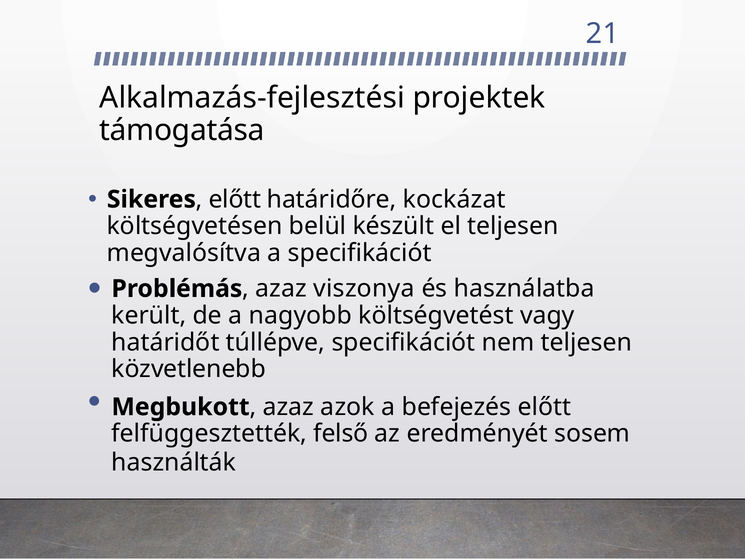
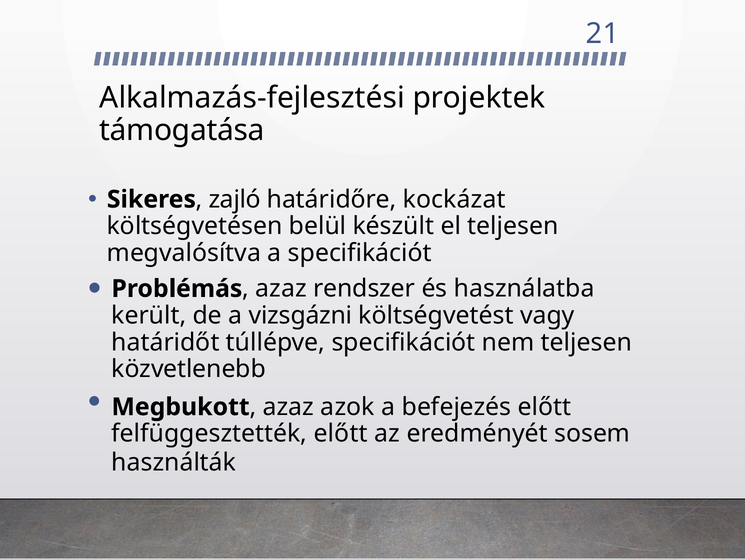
előtt at (235, 199): előtt -> zajló
viszonya: viszonya -> rendszer
nagyobb: nagyobb -> vizsgázni
felfüggesztették felső: felső -> előtt
